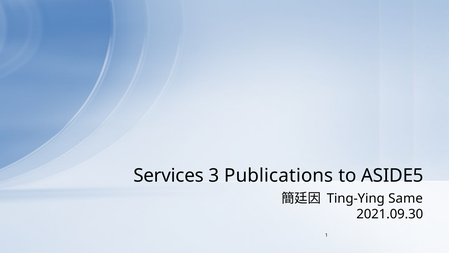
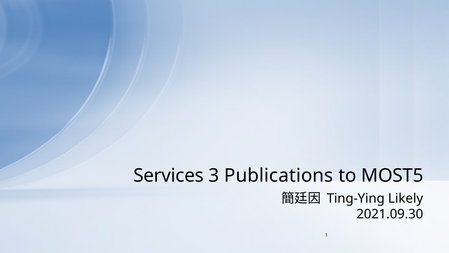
ASIDE5: ASIDE5 -> MOST5
Same: Same -> Likely
